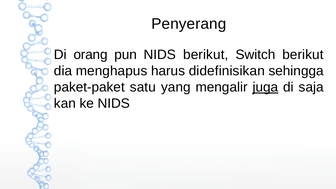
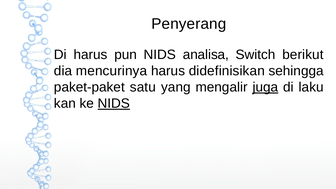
Di orang: orang -> harus
NIDS berikut: berikut -> analisa
menghapus: menghapus -> mencurinya
saja: saja -> laku
NIDS at (114, 103) underline: none -> present
